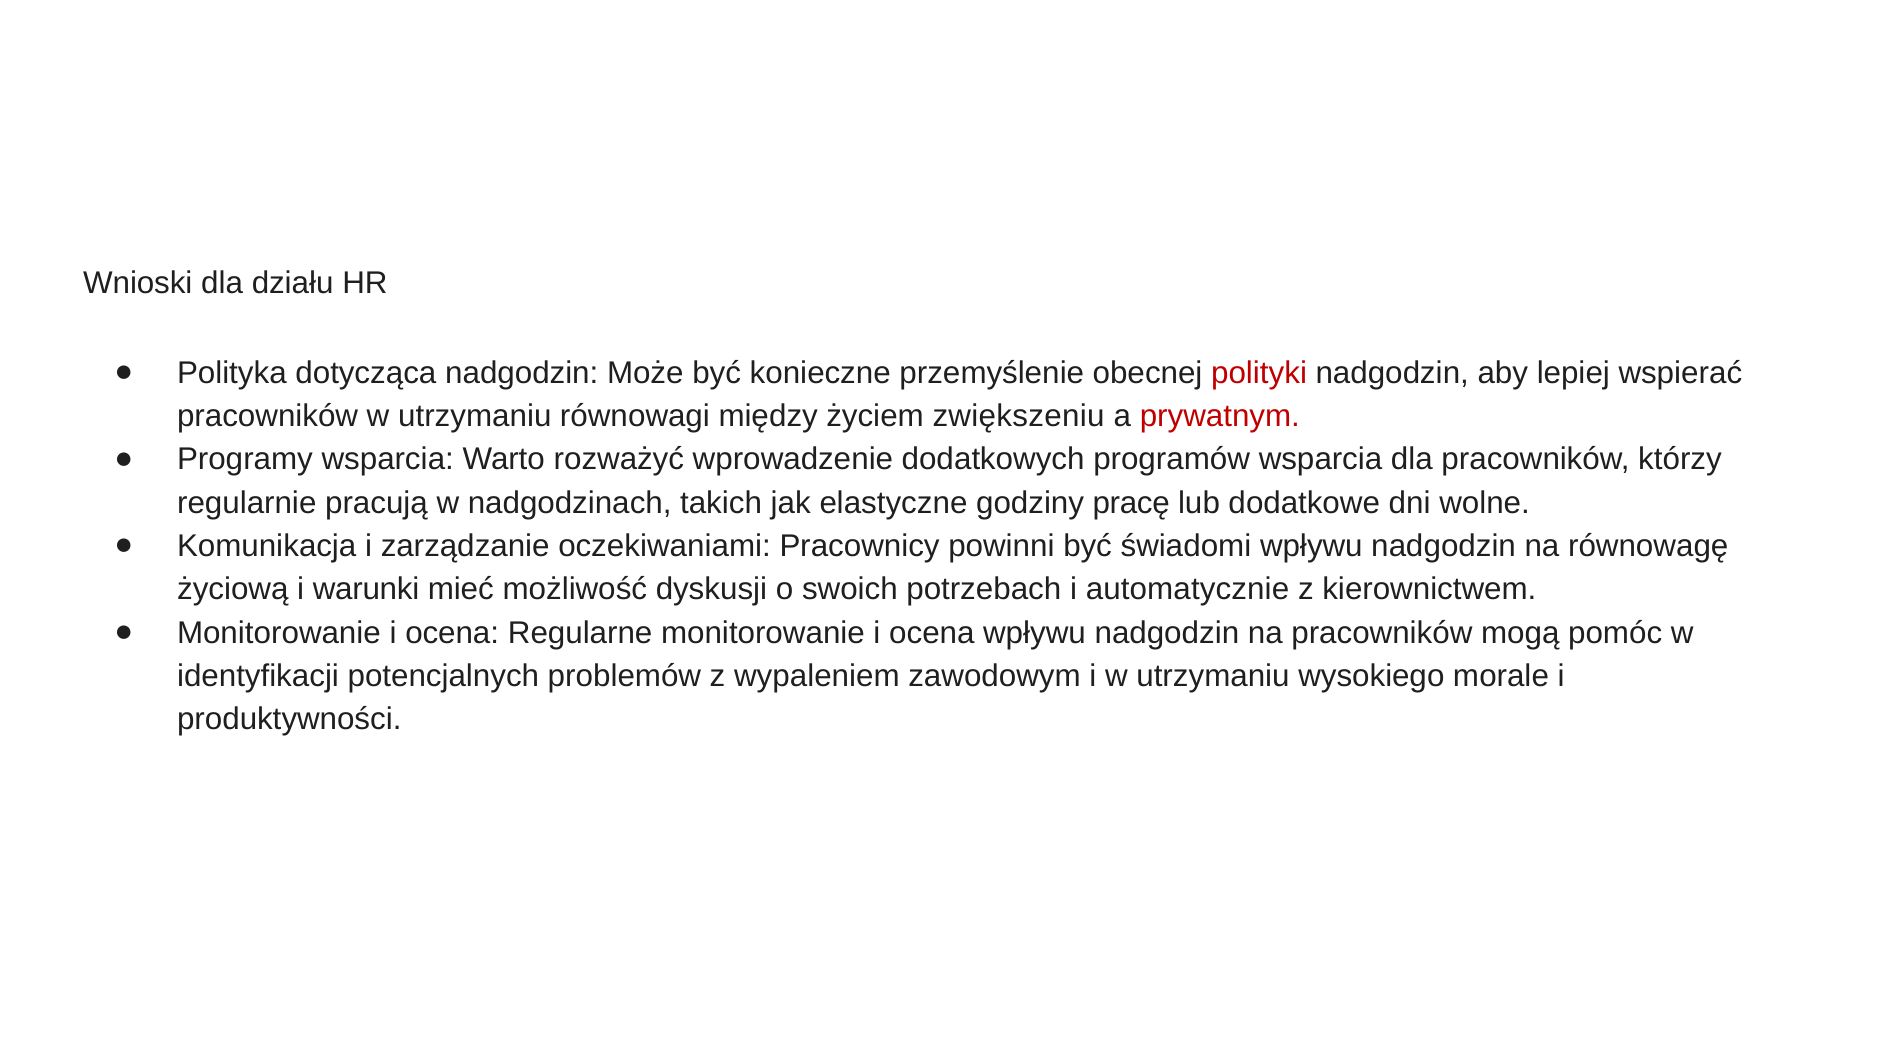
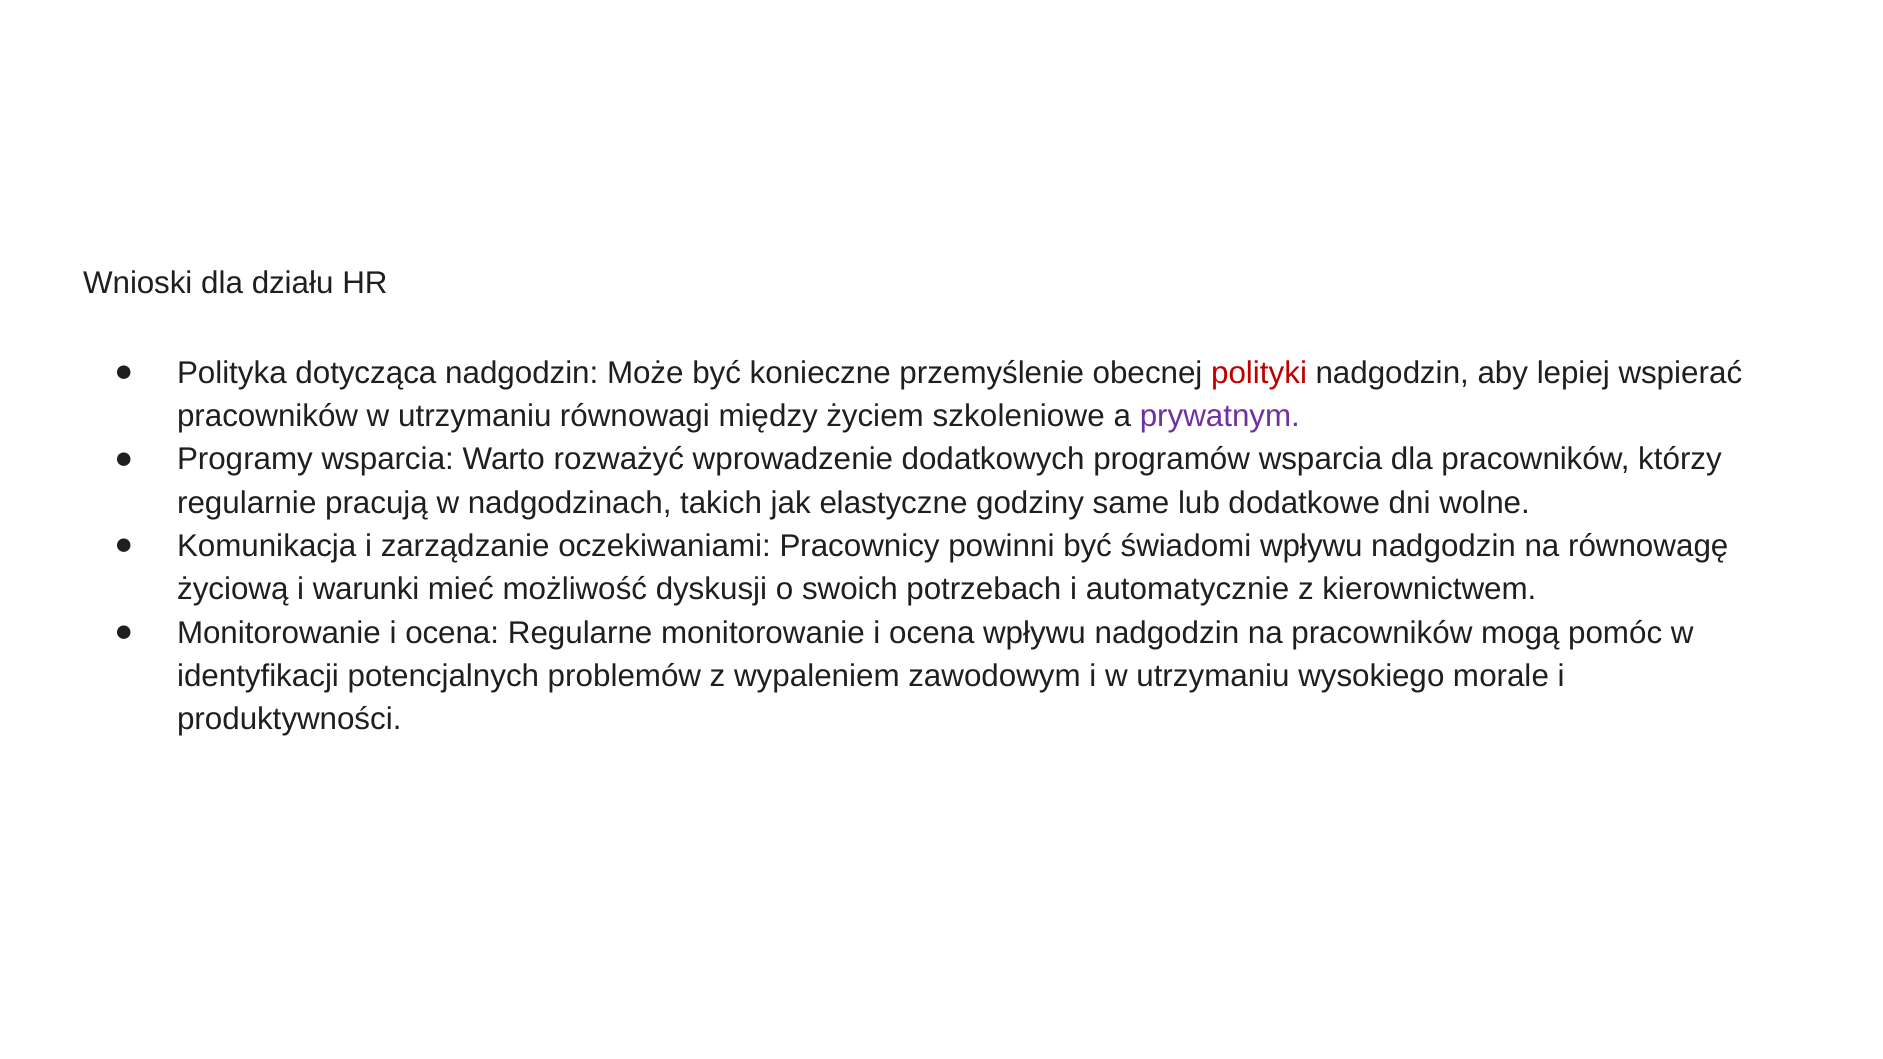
zwiększeniu: zwiększeniu -> szkoleniowe
prywatnym colour: red -> purple
pracę: pracę -> same
